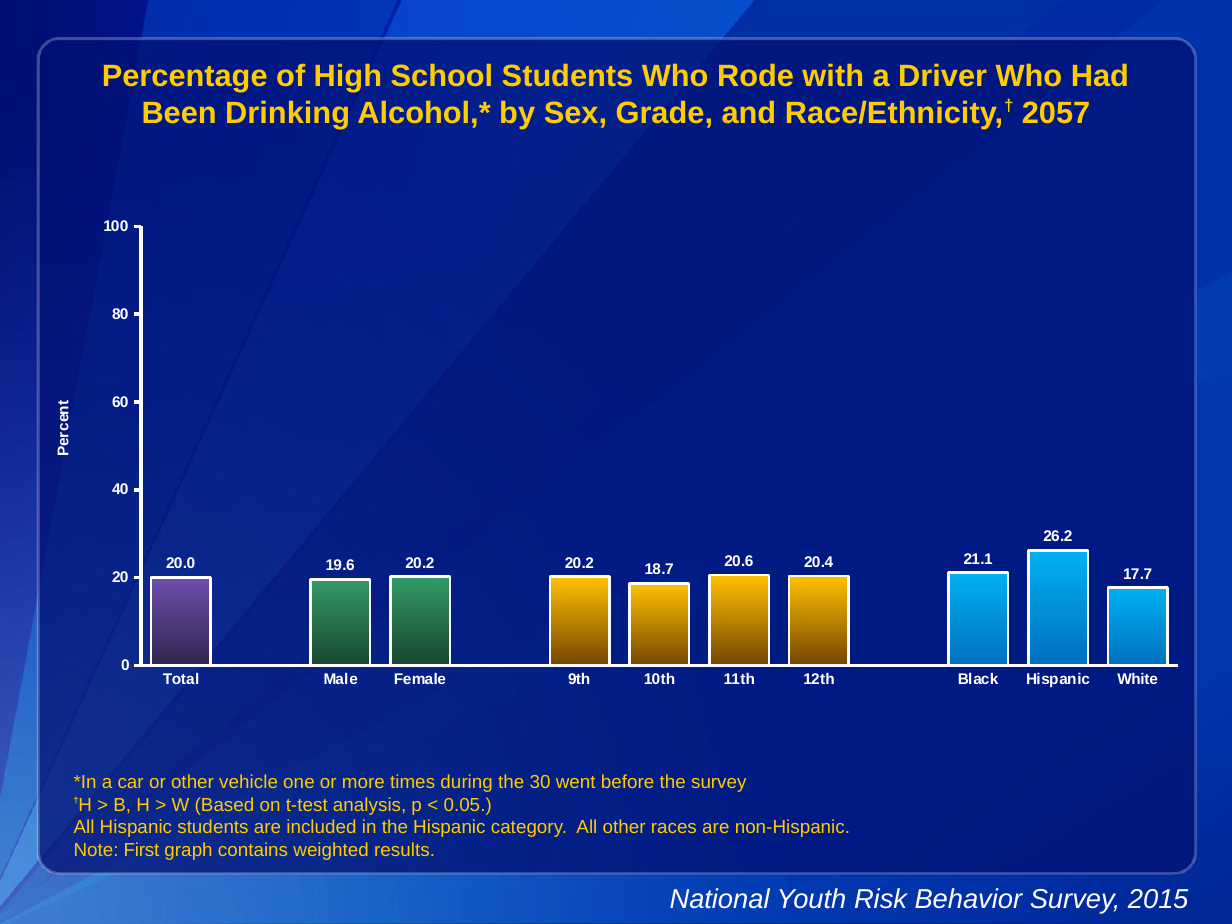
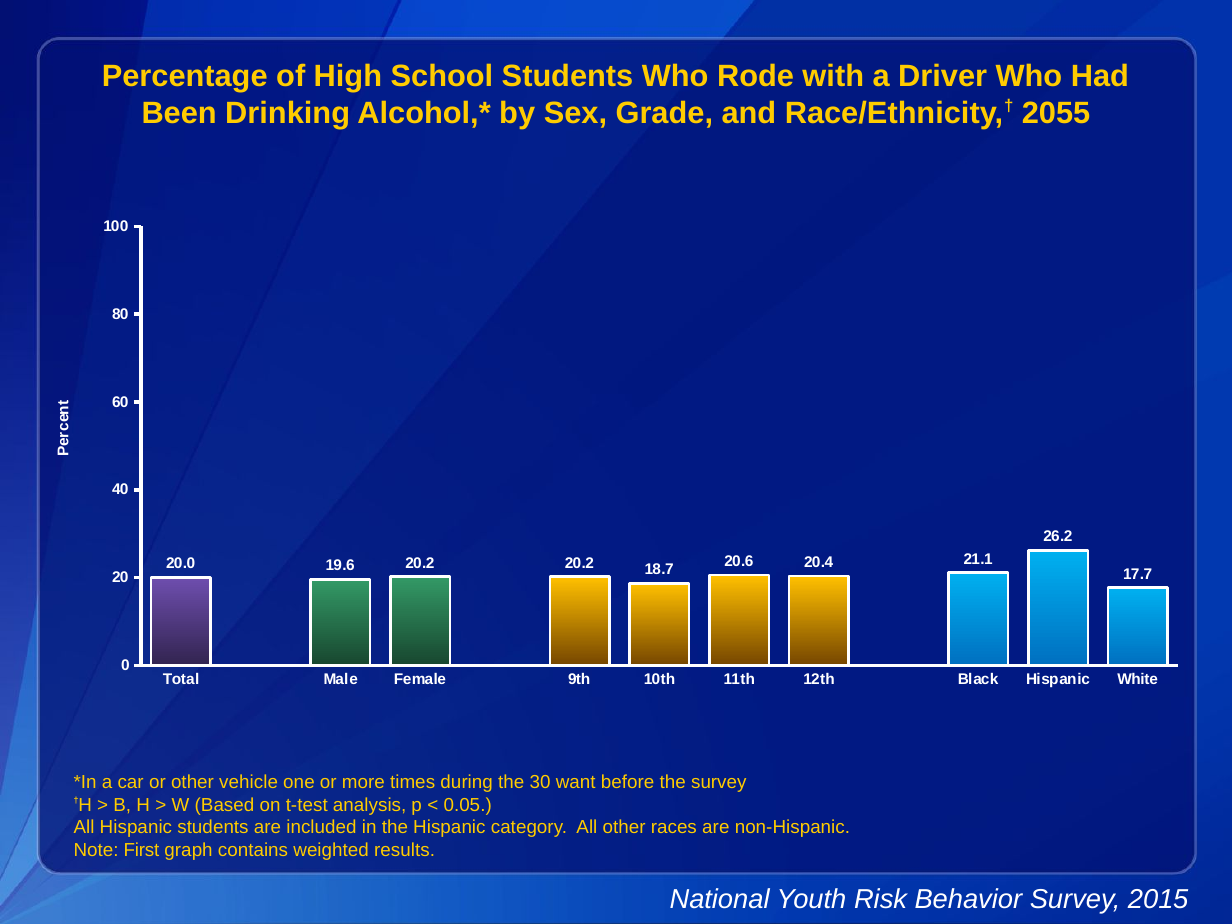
2057: 2057 -> 2055
went: went -> want
